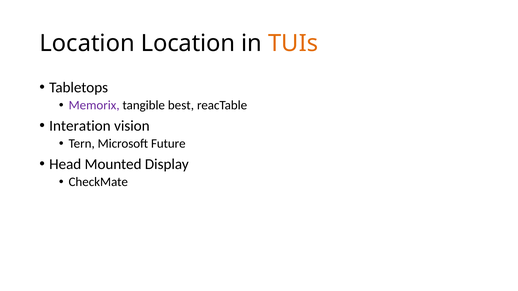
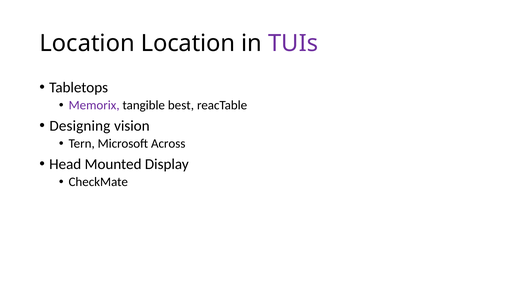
TUIs colour: orange -> purple
Interation: Interation -> Designing
Future: Future -> Across
